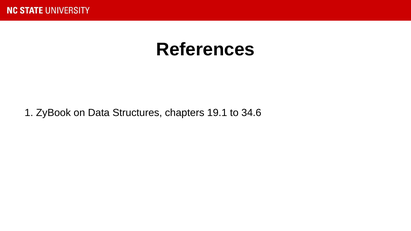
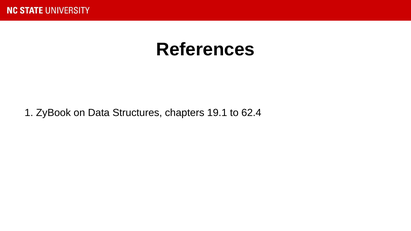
34.6: 34.6 -> 62.4
